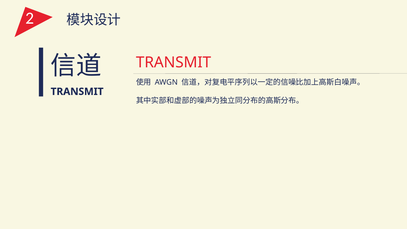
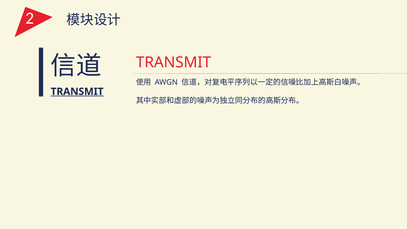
TRANSMIT at (77, 92) underline: none -> present
